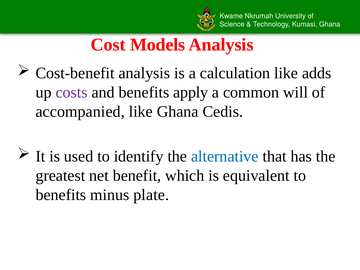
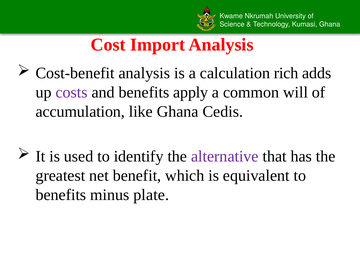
Models: Models -> Import
calculation like: like -> rich
accompanied: accompanied -> accumulation
alternative colour: blue -> purple
